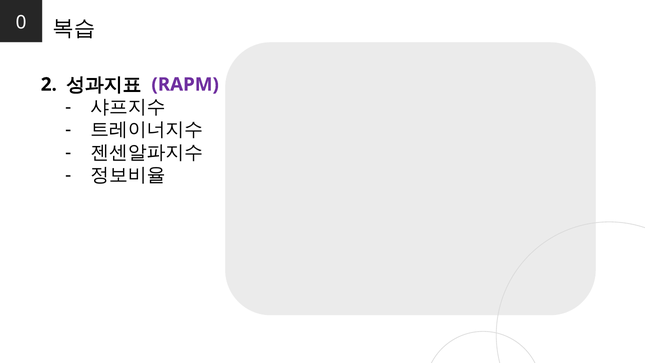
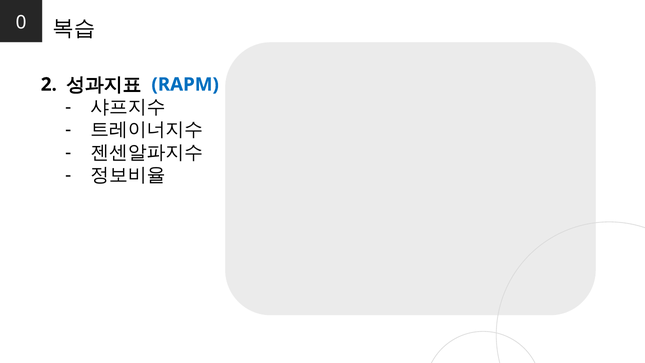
RAPM colour: purple -> blue
